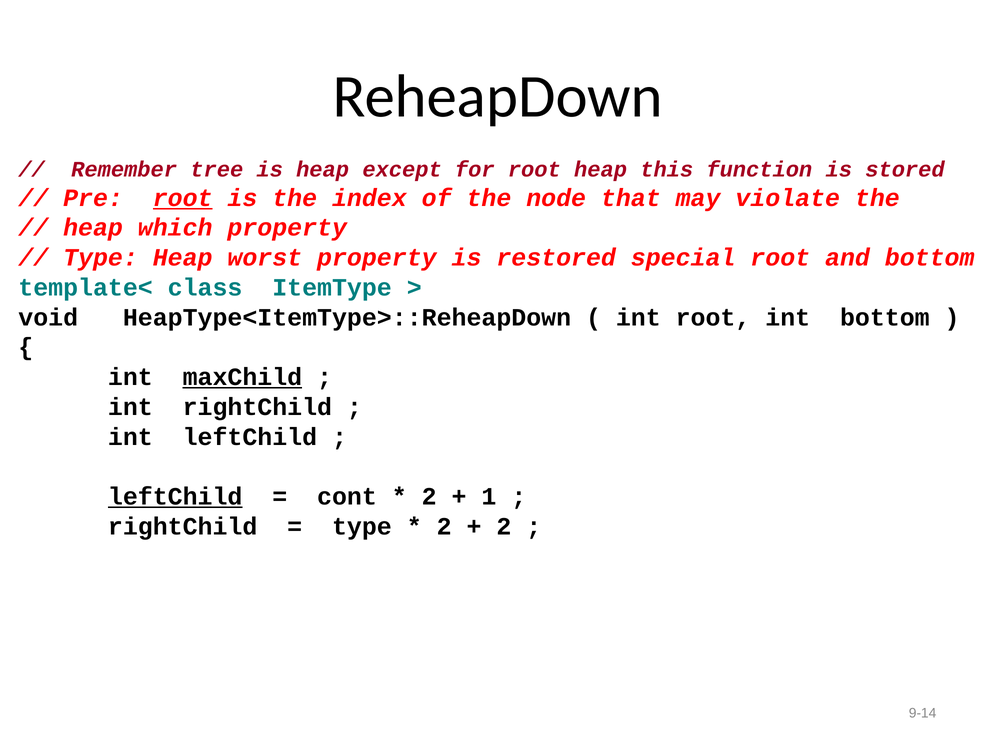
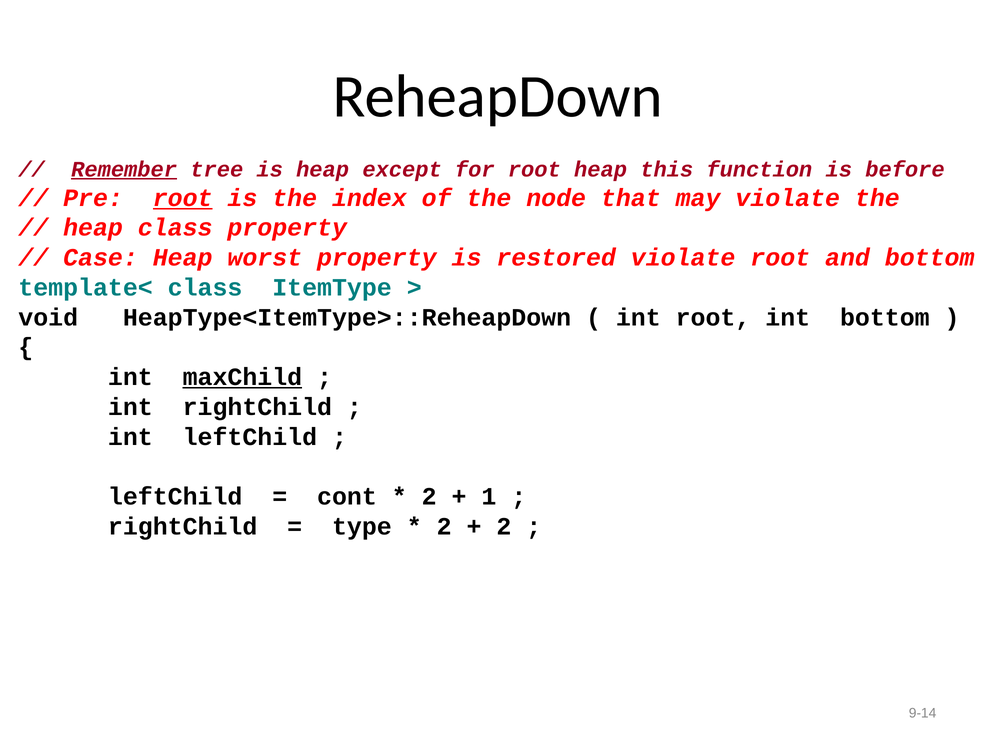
Remember underline: none -> present
stored: stored -> before
heap which: which -> class
Type at (100, 258): Type -> Case
restored special: special -> violate
leftChild at (175, 497) underline: present -> none
